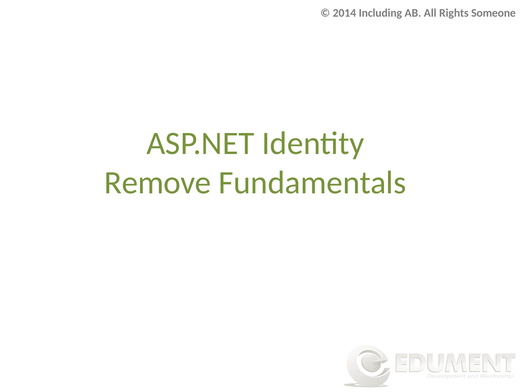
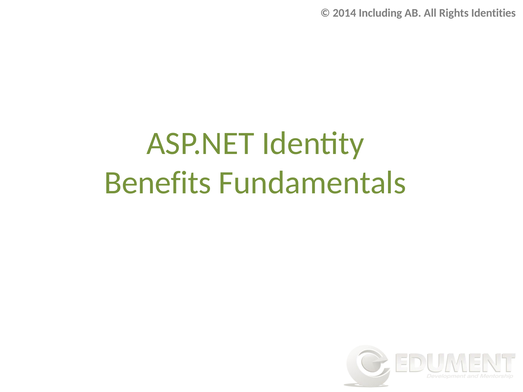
Someone: Someone -> Identities
Remove: Remove -> Benefits
